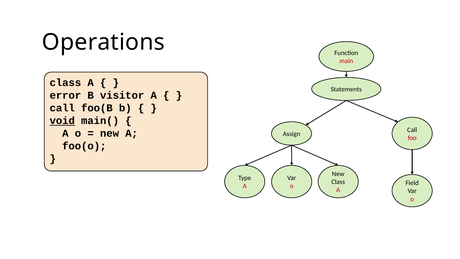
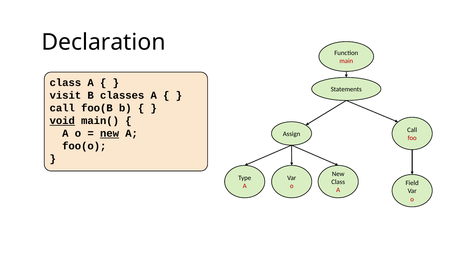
Operations: Operations -> Declaration
error: error -> visit
visitor: visitor -> classes
new at (110, 133) underline: none -> present
